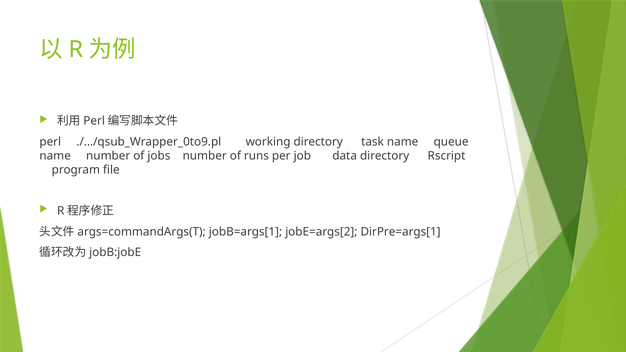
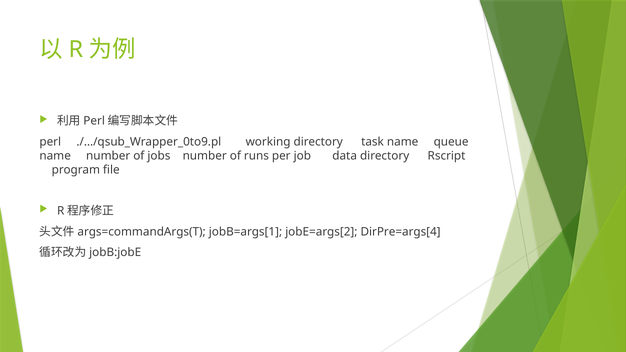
DirPre=args[1: DirPre=args[1 -> DirPre=args[4
